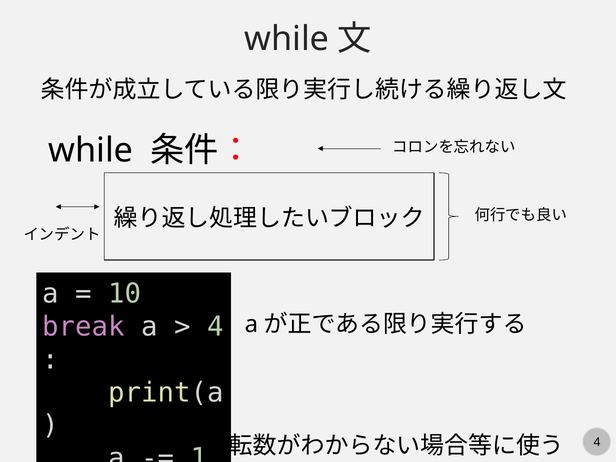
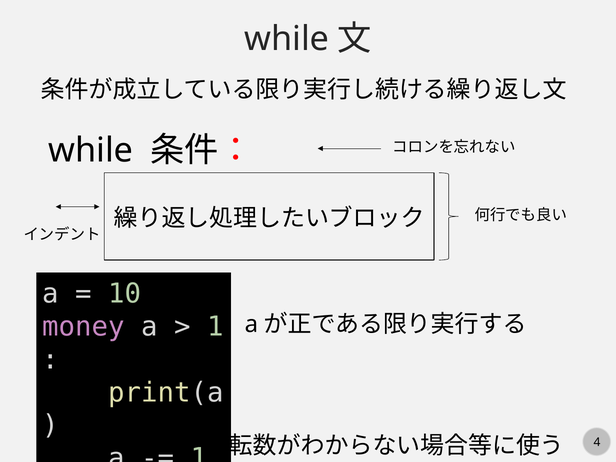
break: break -> money
4 at (216, 327): 4 -> 1
